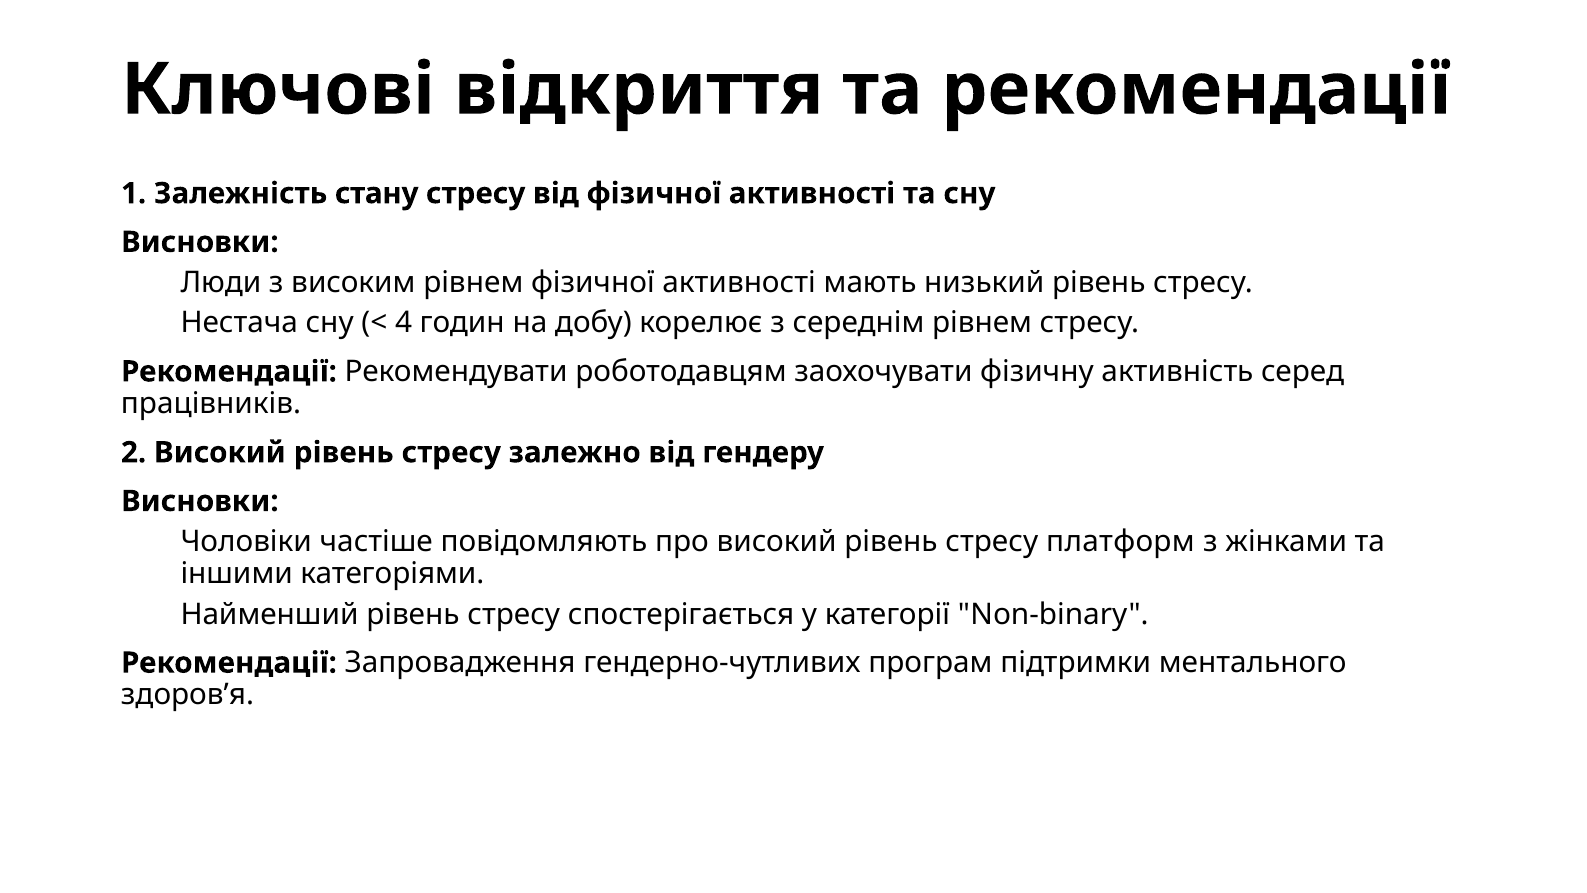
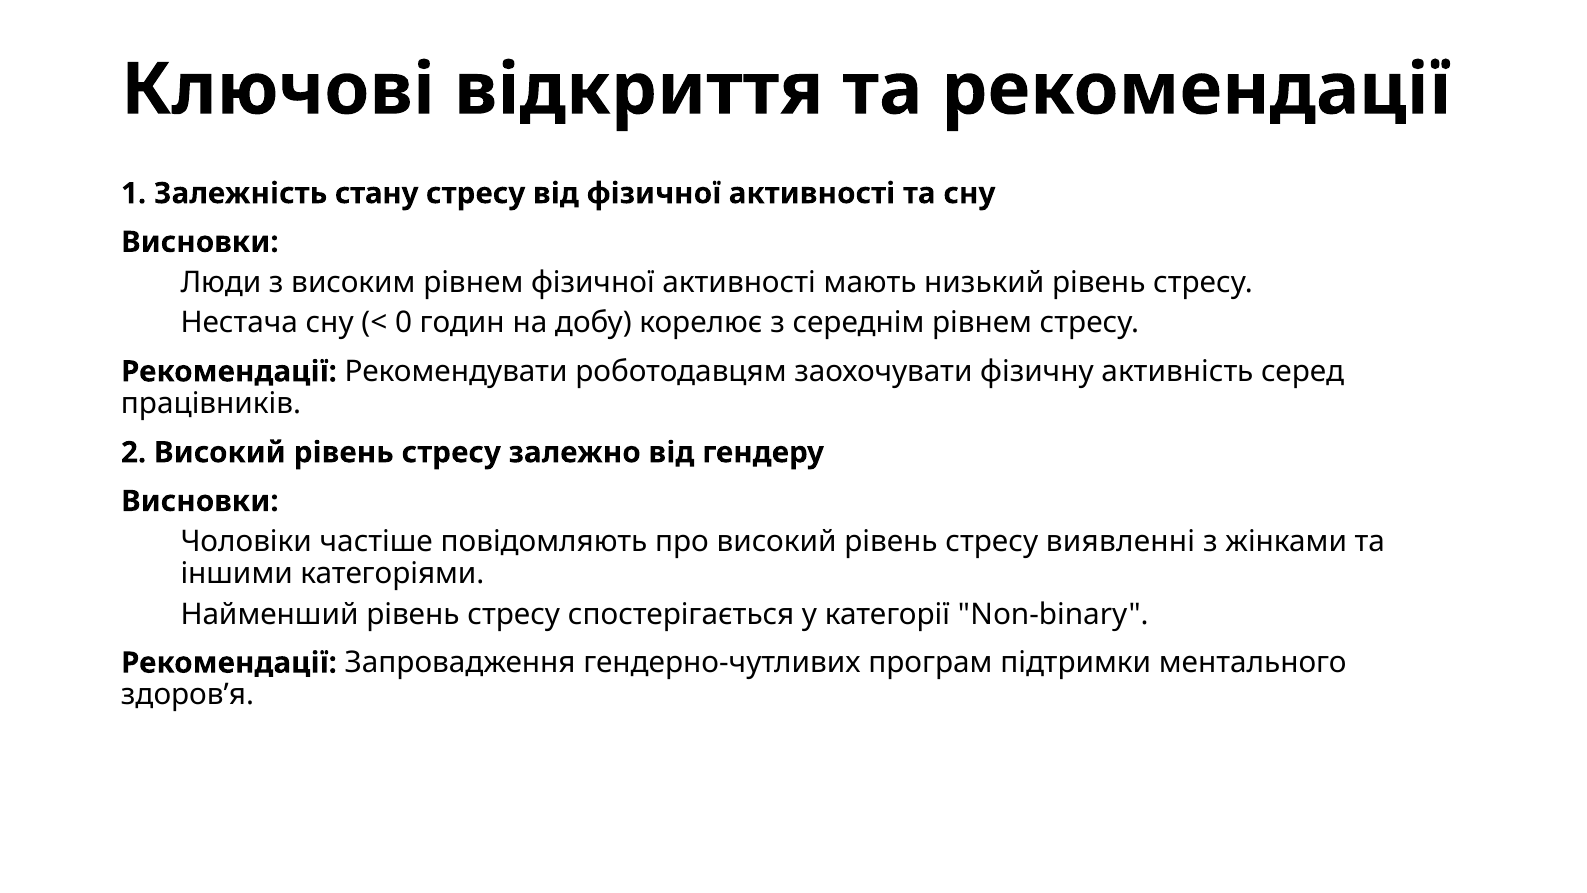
4: 4 -> 0
платформ: платформ -> виявленні
